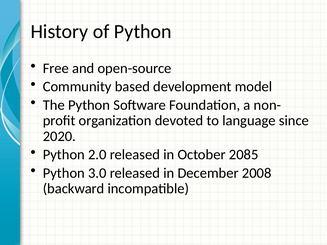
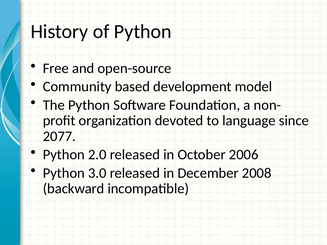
2020: 2020 -> 2077
2085: 2085 -> 2006
